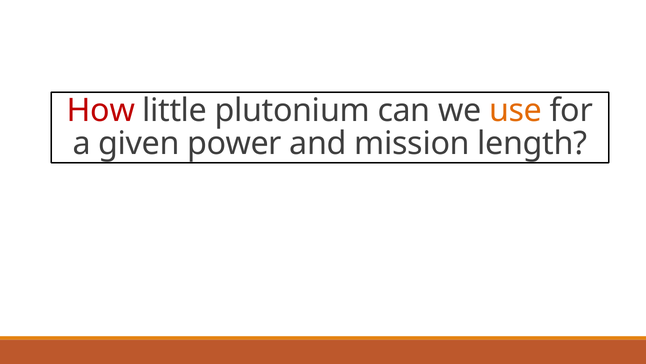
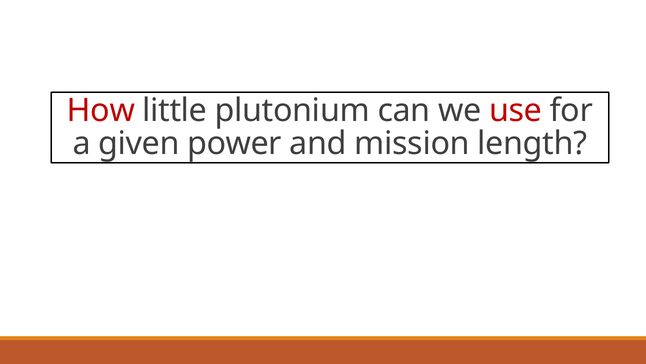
use colour: orange -> red
